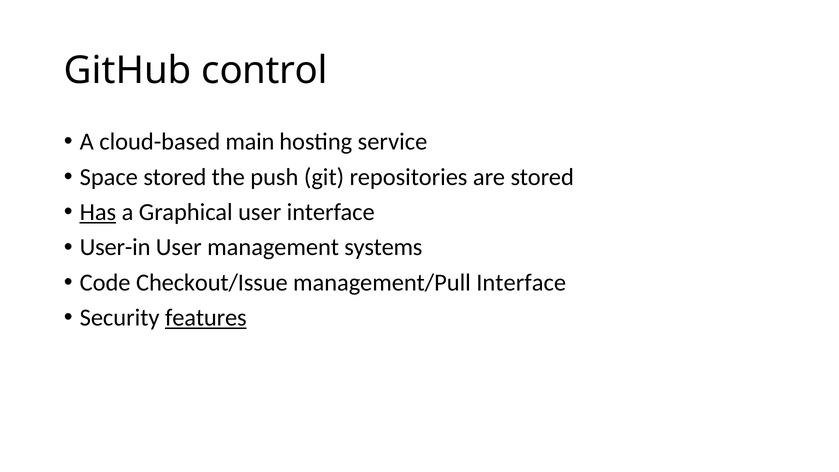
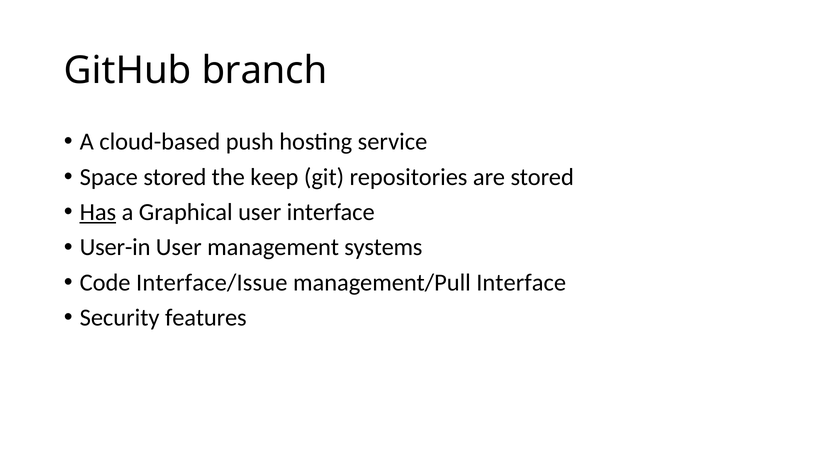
control: control -> branch
main: main -> push
push: push -> keep
Checkout/Issue: Checkout/Issue -> Interface/Issue
features underline: present -> none
